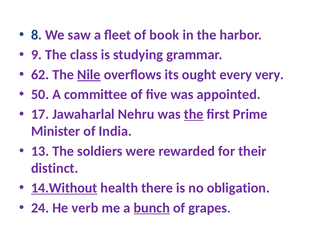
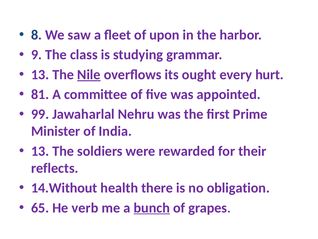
book: book -> upon
62 at (40, 74): 62 -> 13
very: very -> hurt
50: 50 -> 81
17: 17 -> 99
the at (194, 114) underline: present -> none
distinct: distinct -> reflects
14.Without underline: present -> none
24: 24 -> 65
